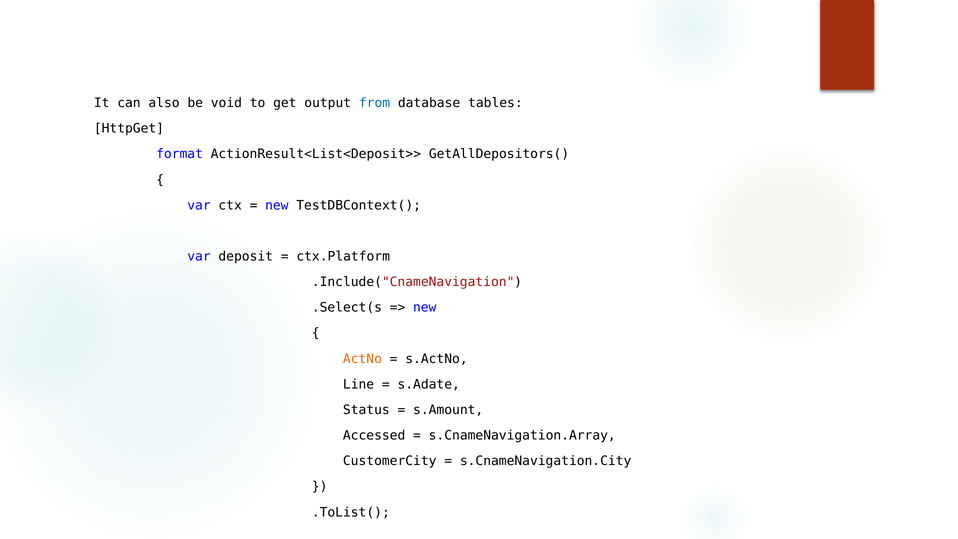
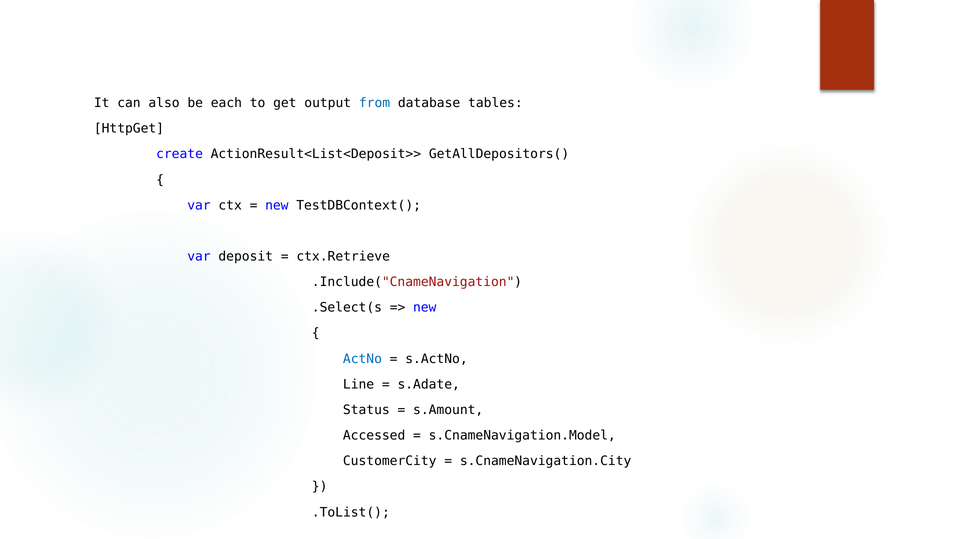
void: void -> each
format: format -> create
ctx.Platform: ctx.Platform -> ctx.Retrieve
ActNo colour: orange -> blue
s.CnameNavigation.Array: s.CnameNavigation.Array -> s.CnameNavigation.Model
